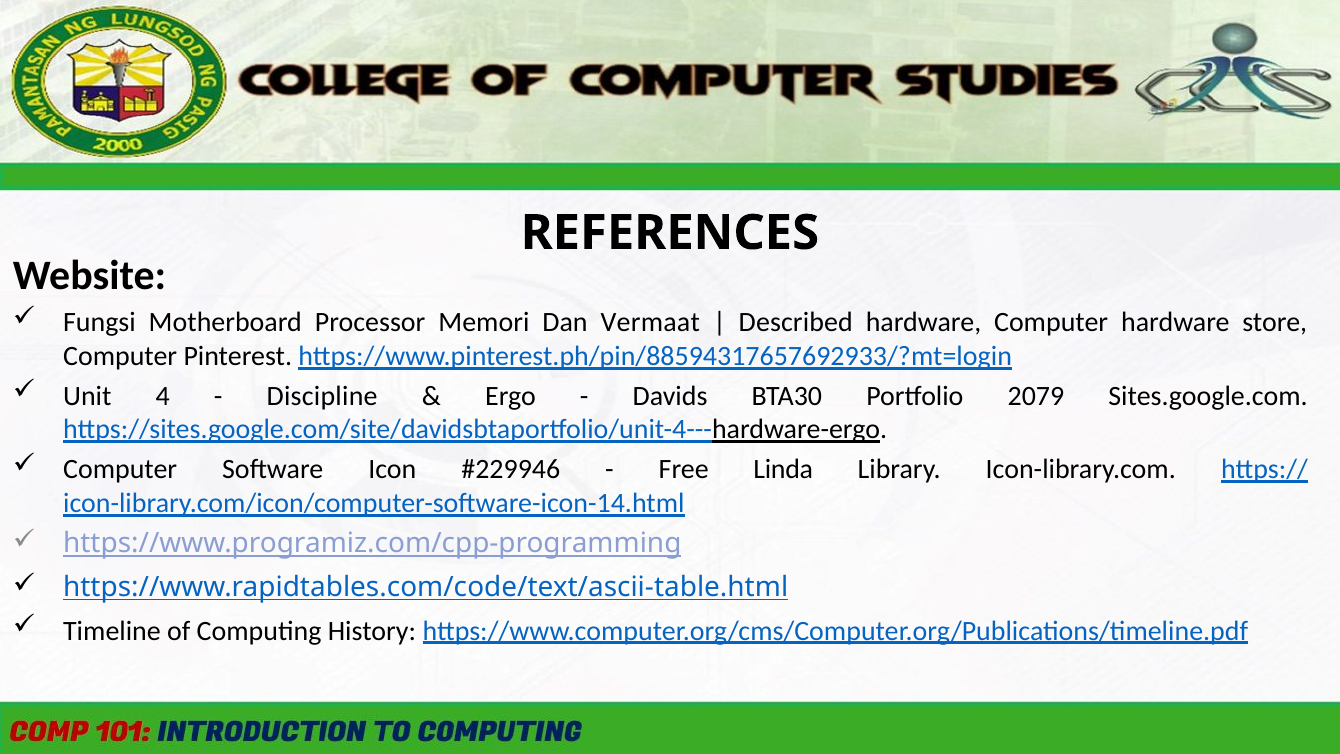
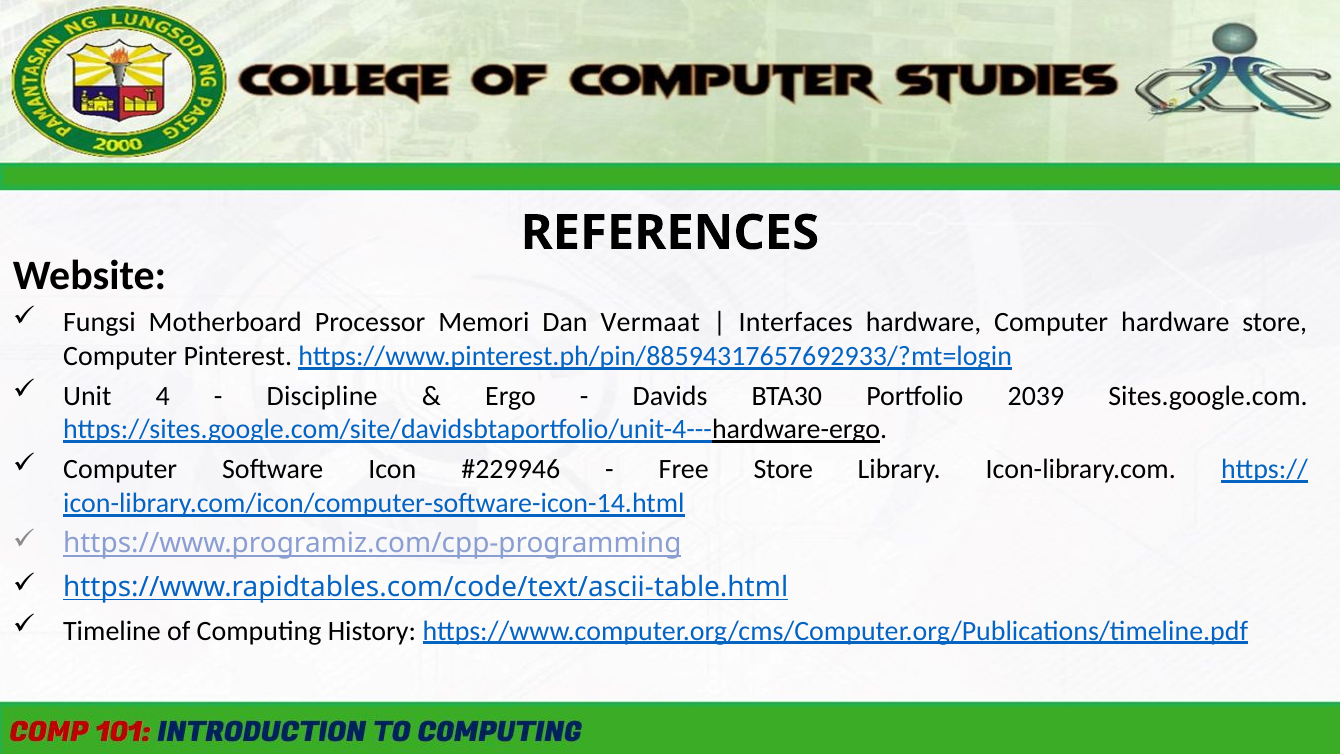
Described: Described -> Interfaces
2079: 2079 -> 2039
Free Linda: Linda -> Store
